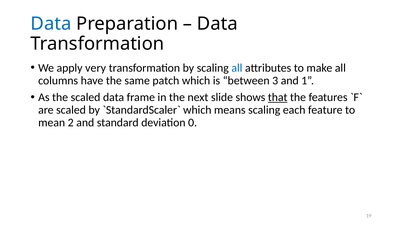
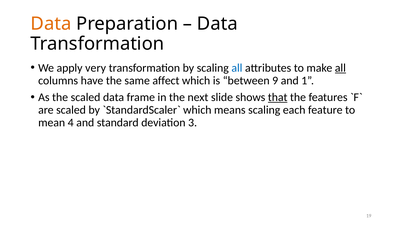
Data at (51, 24) colour: blue -> orange
all at (340, 68) underline: none -> present
patch: patch -> affect
3: 3 -> 9
2: 2 -> 4
0: 0 -> 3
